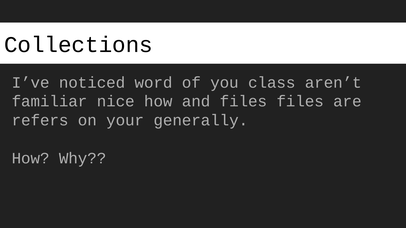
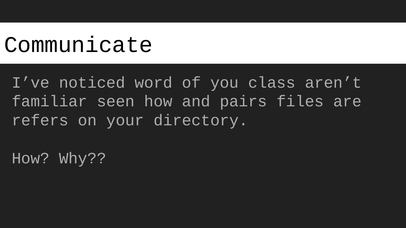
Collections: Collections -> Communicate
nice: nice -> seen
and files: files -> pairs
generally: generally -> directory
